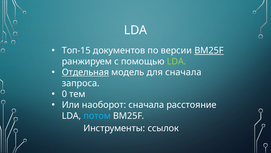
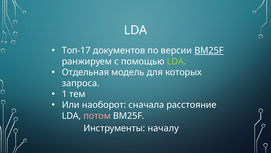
Топ-15: Топ-15 -> Топ-17
Отдельная underline: present -> none
для сначала: сначала -> которых
0: 0 -> 1
потом colour: light blue -> pink
ссылок: ссылок -> началу
